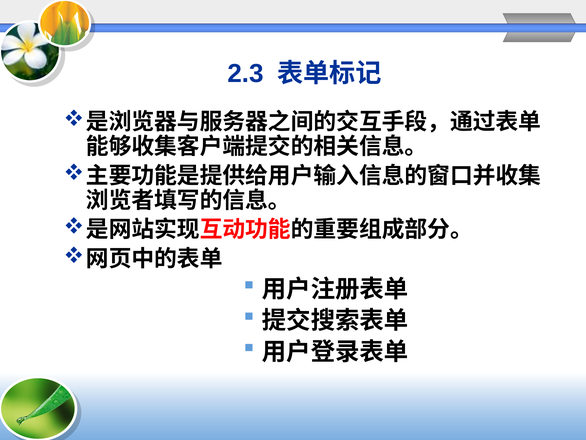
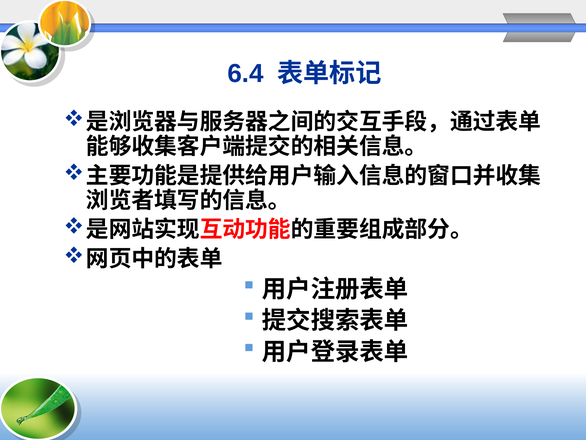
2.3: 2.3 -> 6.4
